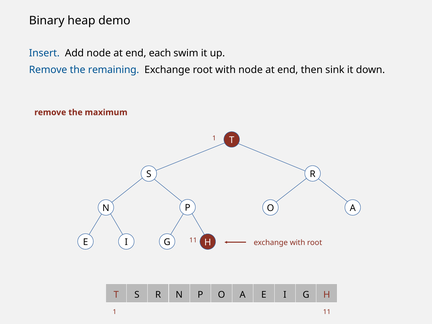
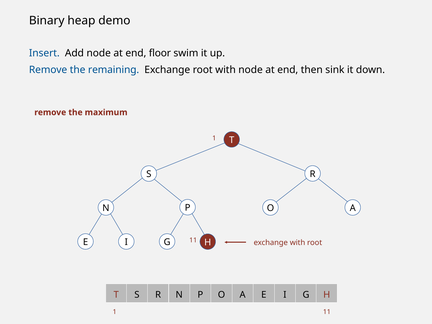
each: each -> floor
